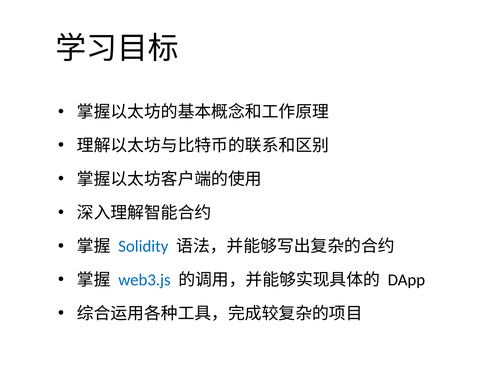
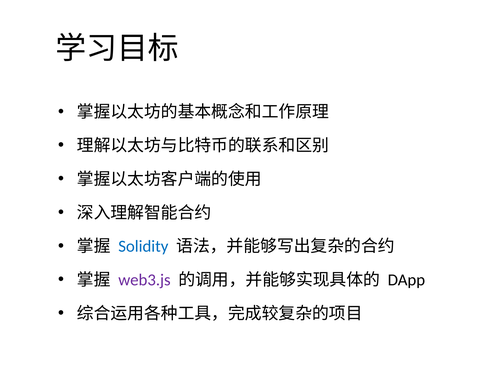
web3.js colour: blue -> purple
